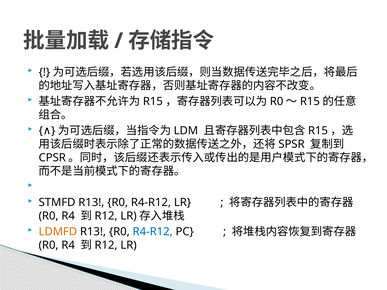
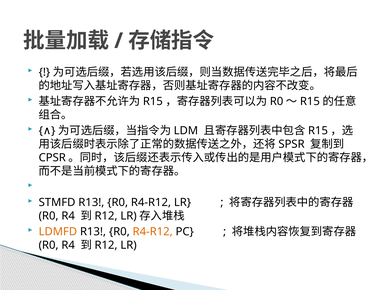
R4-R12 at (153, 232) colour: blue -> orange
